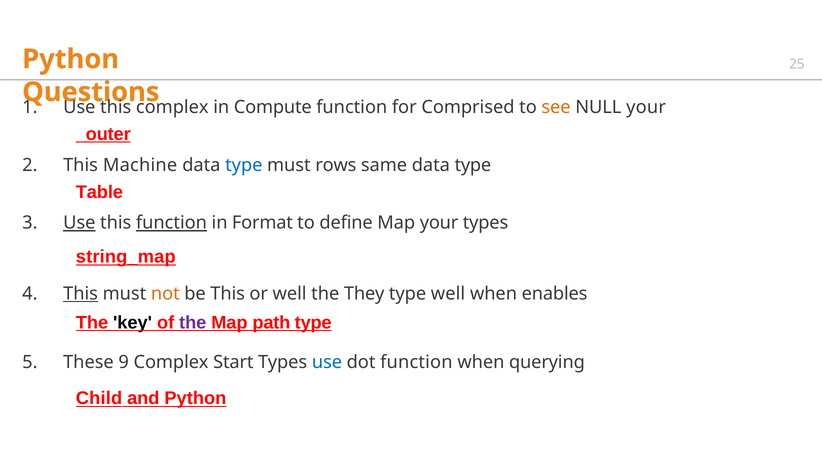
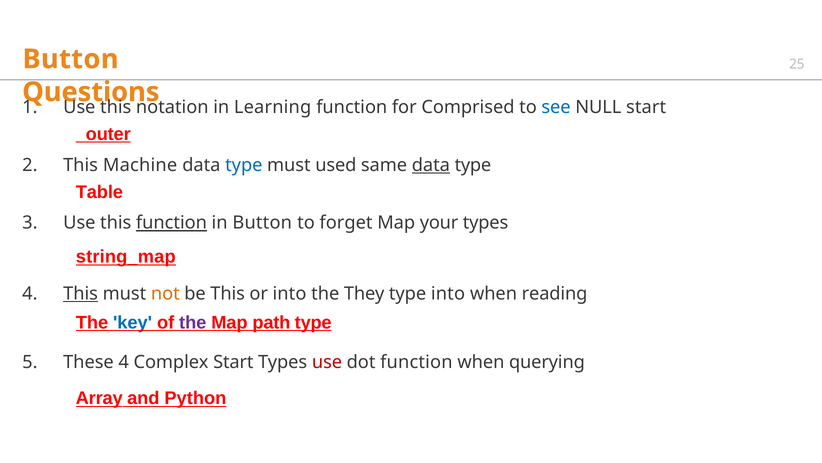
Python at (71, 59): Python -> Button
complex at (172, 107): complex -> notation
Compute: Compute -> Learning
see colour: orange -> blue
NULL your: your -> start
rows: rows -> used
data at (431, 165) underline: none -> present
Use at (79, 223) underline: present -> none
in Format: Format -> Button
define: define -> forget
or well: well -> into
type well: well -> into
enables: enables -> reading
key colour: black -> blue
These 9: 9 -> 4
use at (327, 362) colour: blue -> red
Child: Child -> Array
